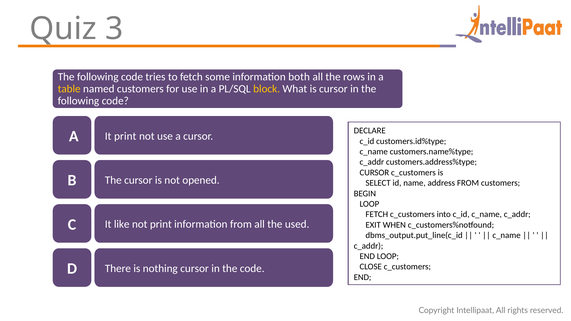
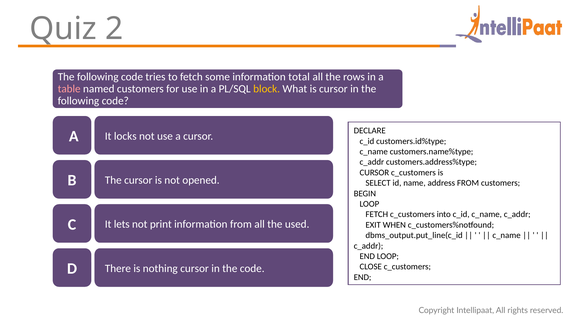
3: 3 -> 2
both: both -> total
table colour: yellow -> pink
It print: print -> locks
like: like -> lets
